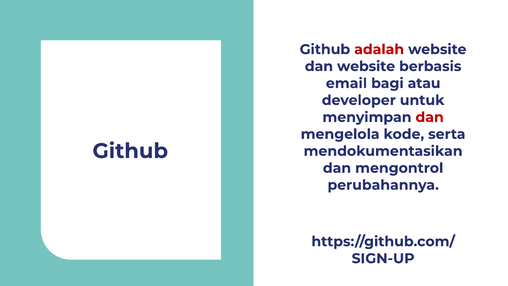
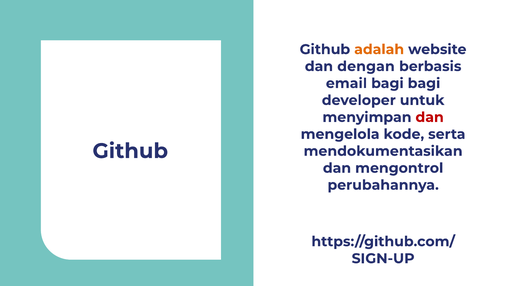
adalah colour: red -> orange
dan website: website -> dengan
bagi atau: atau -> bagi
